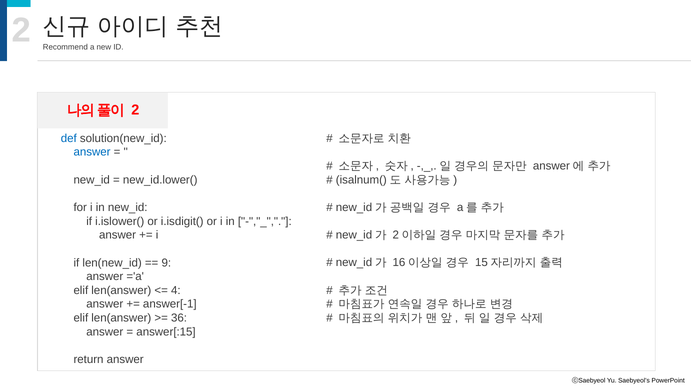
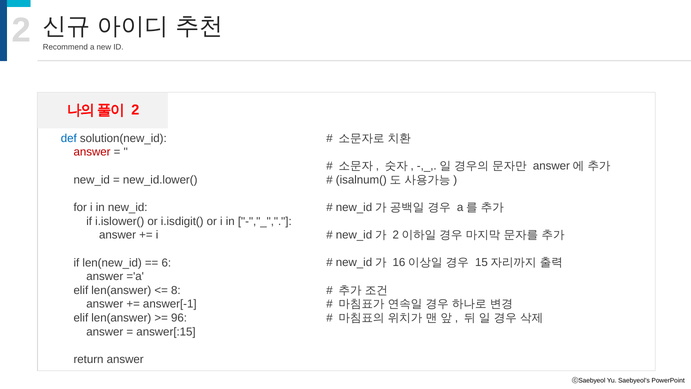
answer at (92, 152) colour: blue -> red
9: 9 -> 6
4: 4 -> 8
36: 36 -> 96
